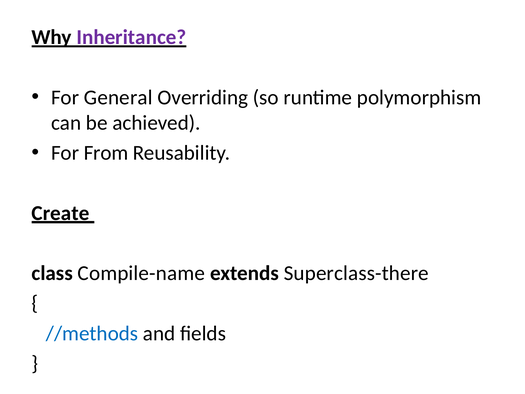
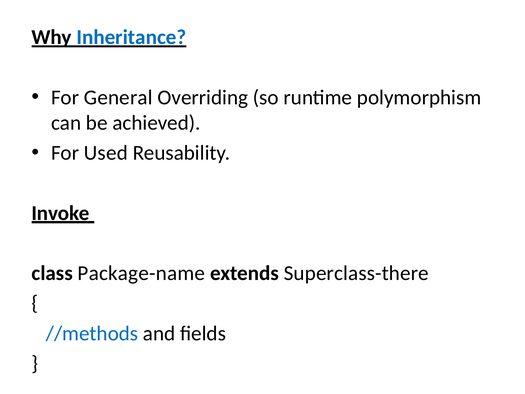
Inheritance colour: purple -> blue
From: From -> Used
Create: Create -> Invoke
Compile-name: Compile-name -> Package-name
